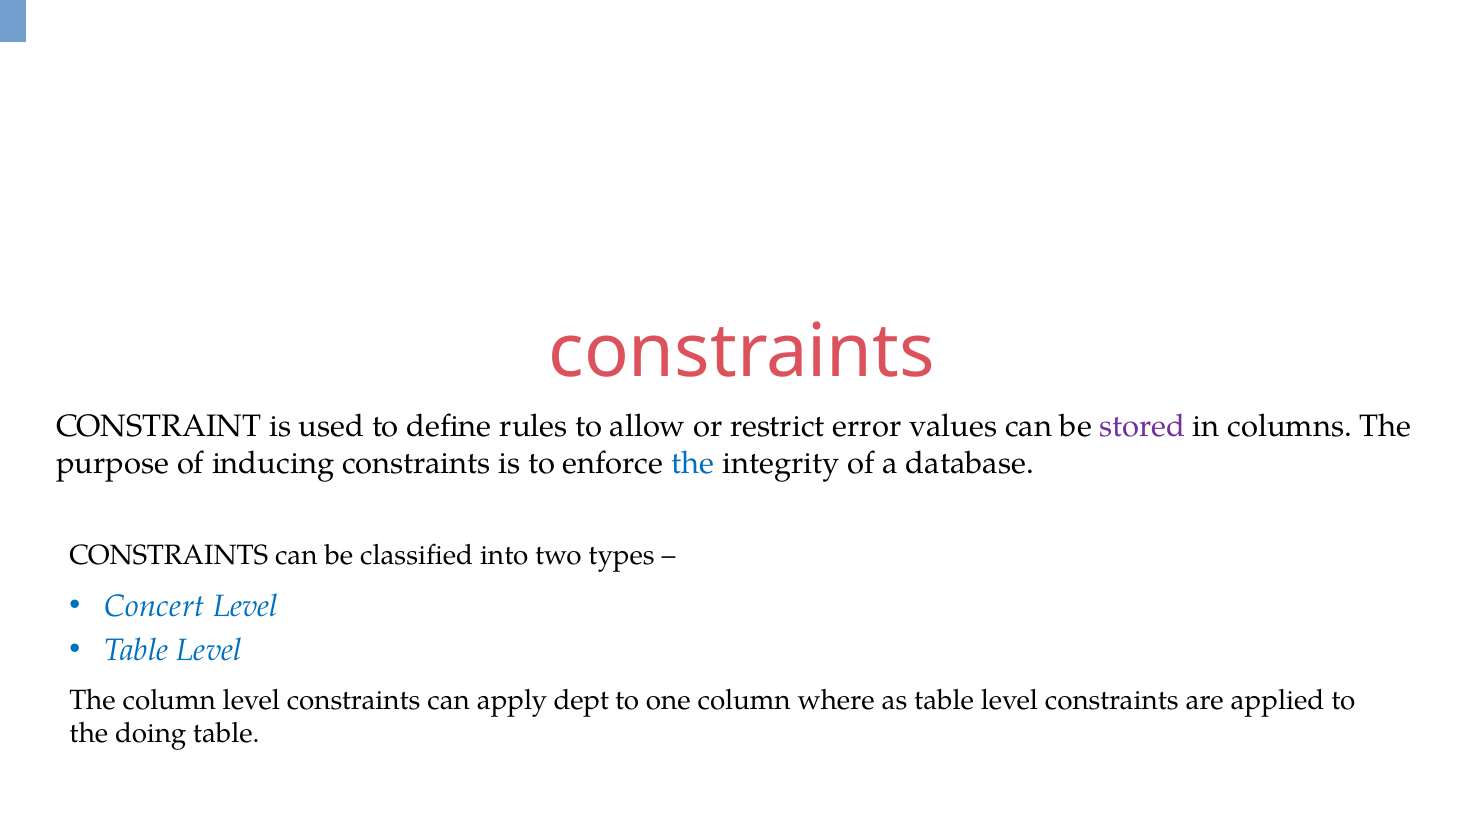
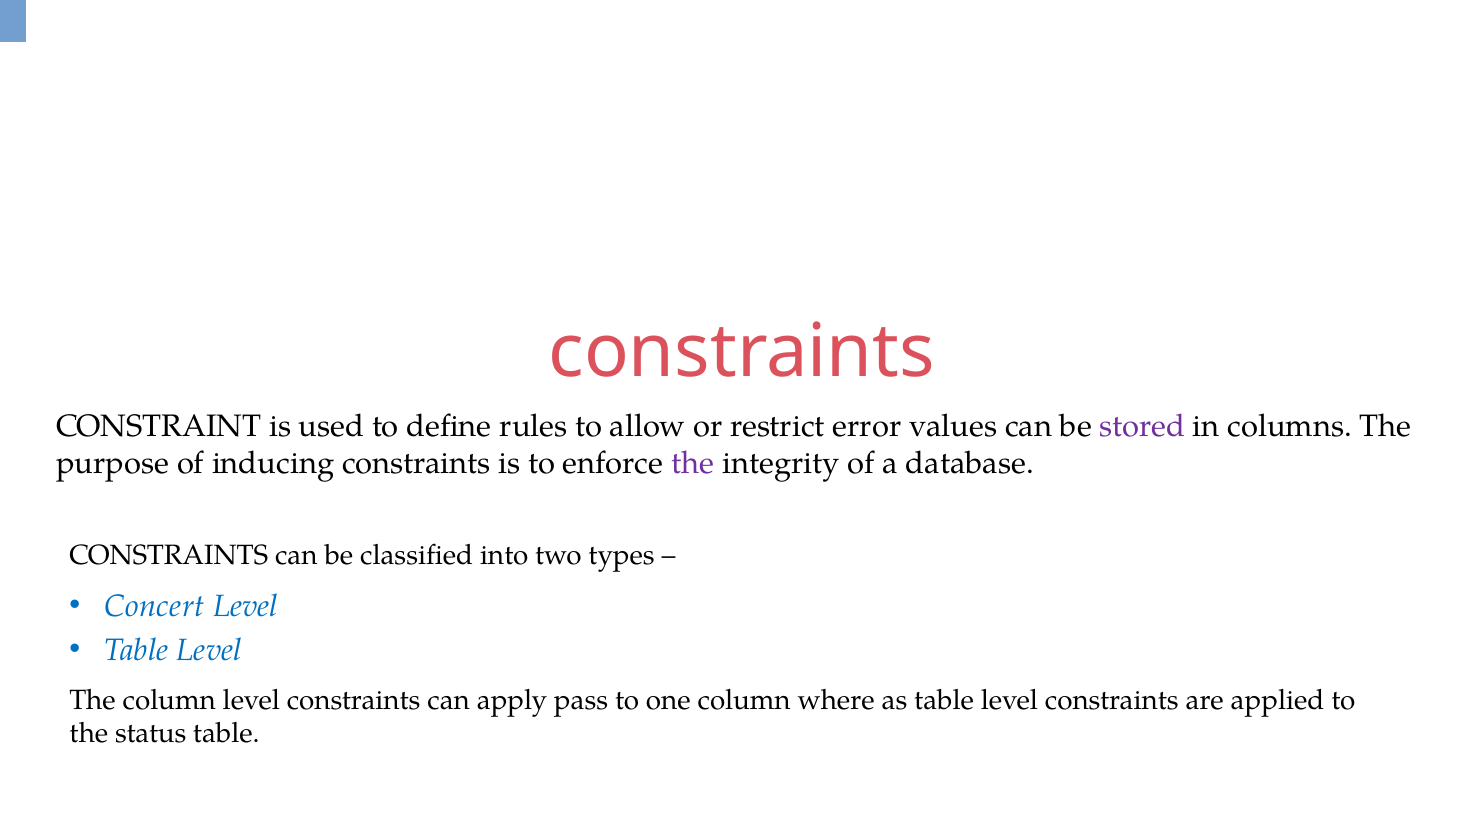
the at (693, 463) colour: blue -> purple
dept: dept -> pass
doing: doing -> status
